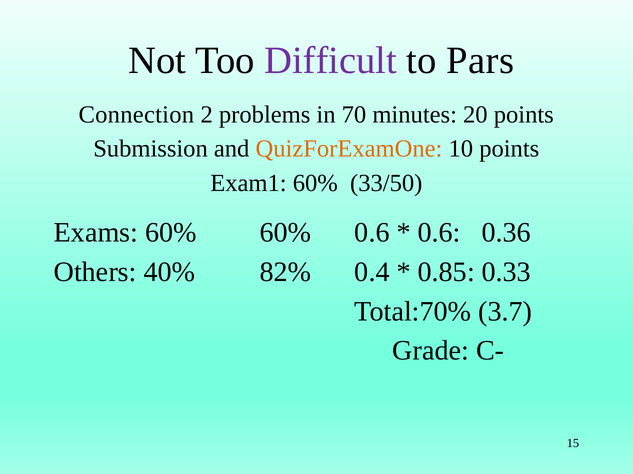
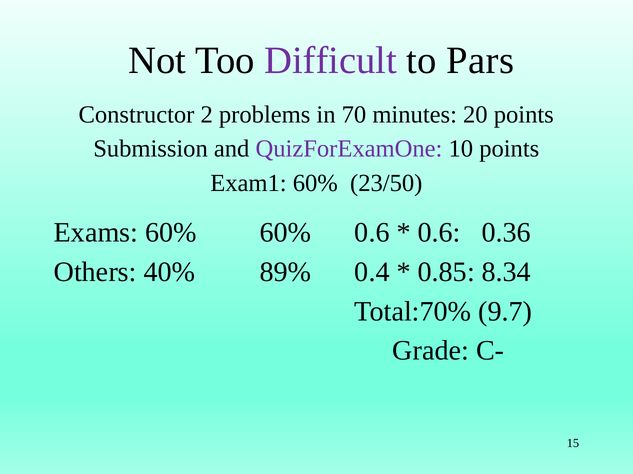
Connection: Connection -> Constructor
QuizForExamOne colour: orange -> purple
33/50: 33/50 -> 23/50
82%: 82% -> 89%
0.33: 0.33 -> 8.34
3.7: 3.7 -> 9.7
